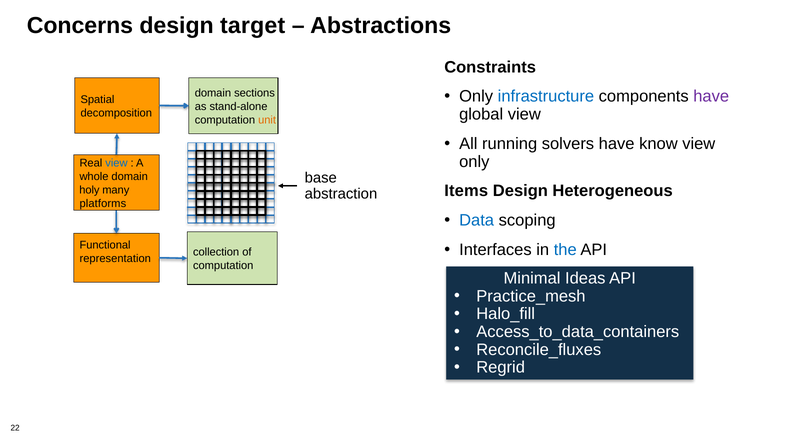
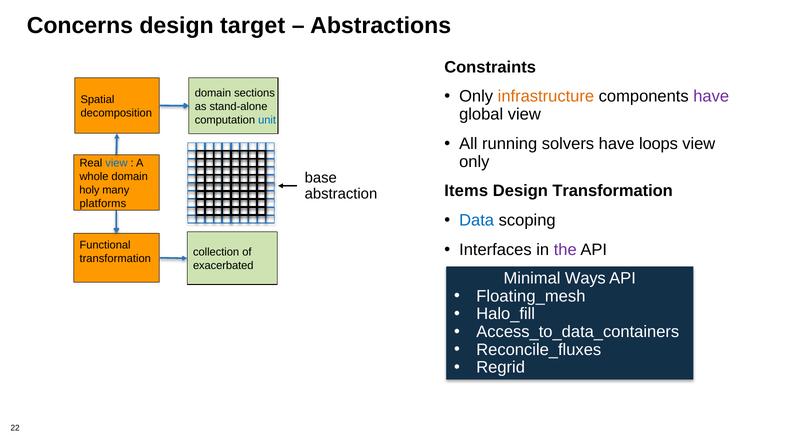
infrastructure colour: blue -> orange
unit colour: orange -> blue
know: know -> loops
Design Heterogeneous: Heterogeneous -> Transformation
the colour: blue -> purple
representation at (115, 258): representation -> transformation
computation at (223, 265): computation -> exacerbated
Ideas: Ideas -> Ways
Practice_mesh: Practice_mesh -> Floating_mesh
